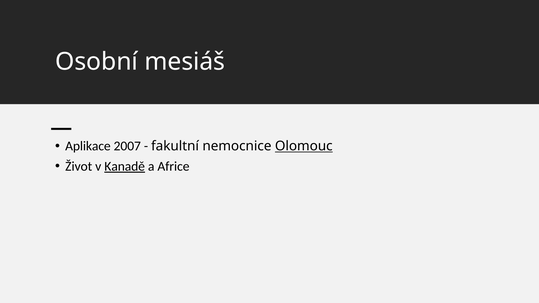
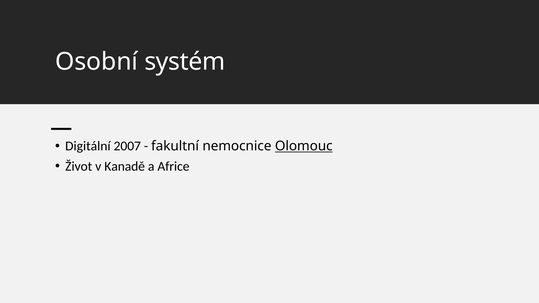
mesiáš: mesiáš -> systém
Aplikace: Aplikace -> Digitální
Kanadě underline: present -> none
